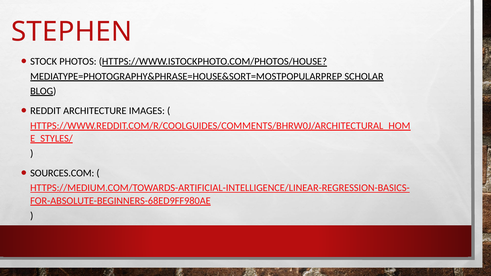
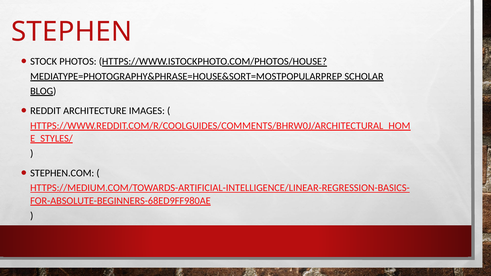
SOURCES.COM: SOURCES.COM -> STEPHEN.COM
